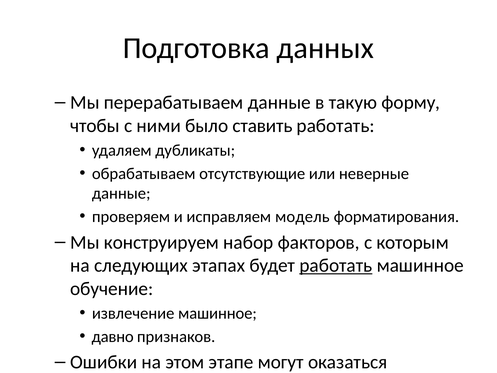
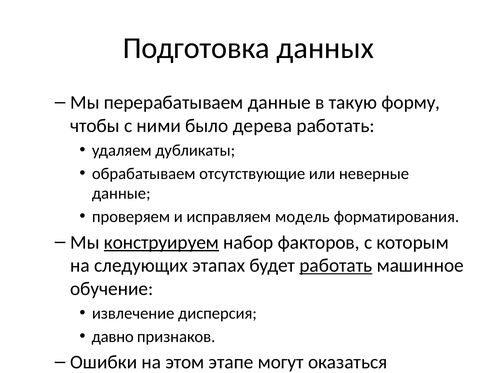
ставить: ставить -> дерева
конструируем underline: none -> present
извлечение машинное: машинное -> дисперсия
